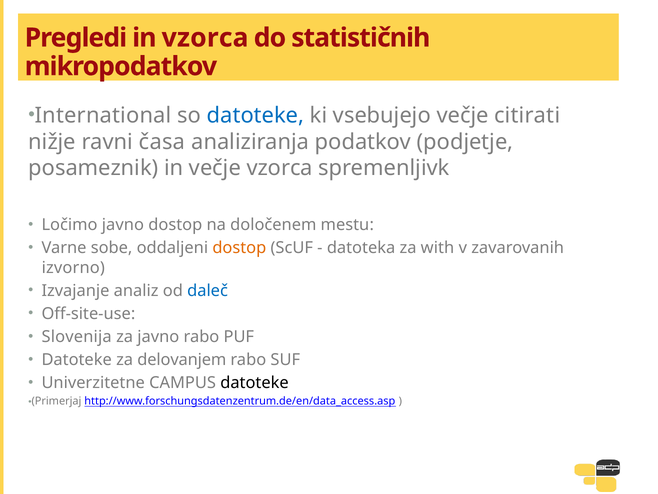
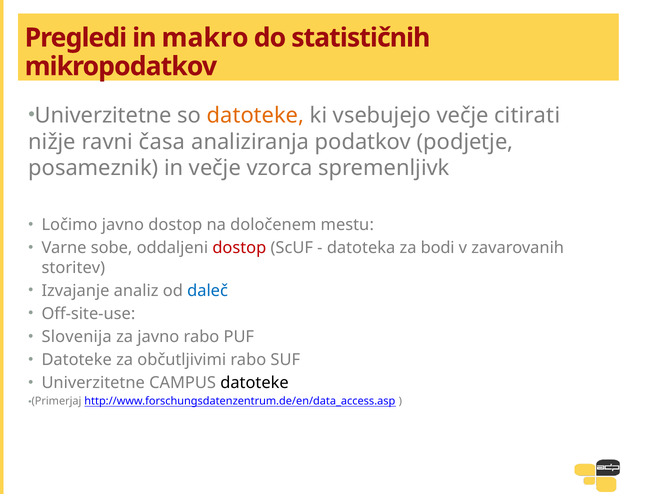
in vzorca: vzorca -> makro
International at (103, 115): International -> Univerzitetne
datoteke at (256, 115) colour: blue -> orange
dostop at (239, 248) colour: orange -> red
with: with -> bodi
izvorno: izvorno -> storitev
delovanjem: delovanjem -> občutljivimi
